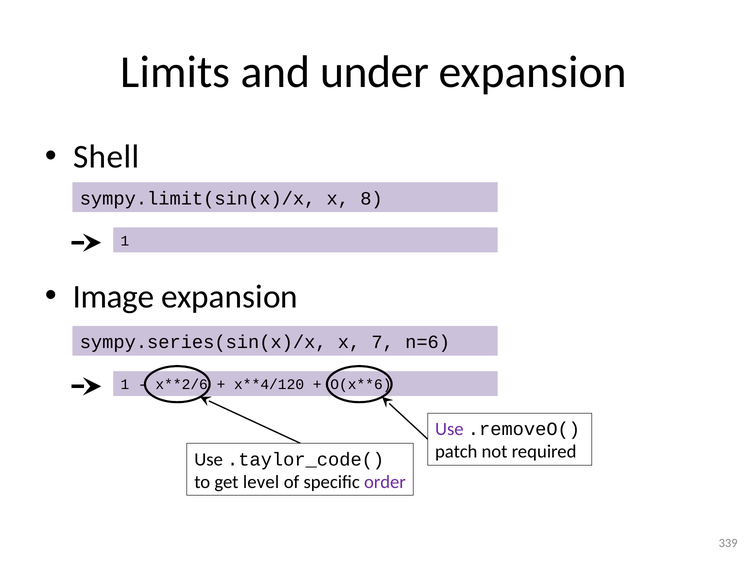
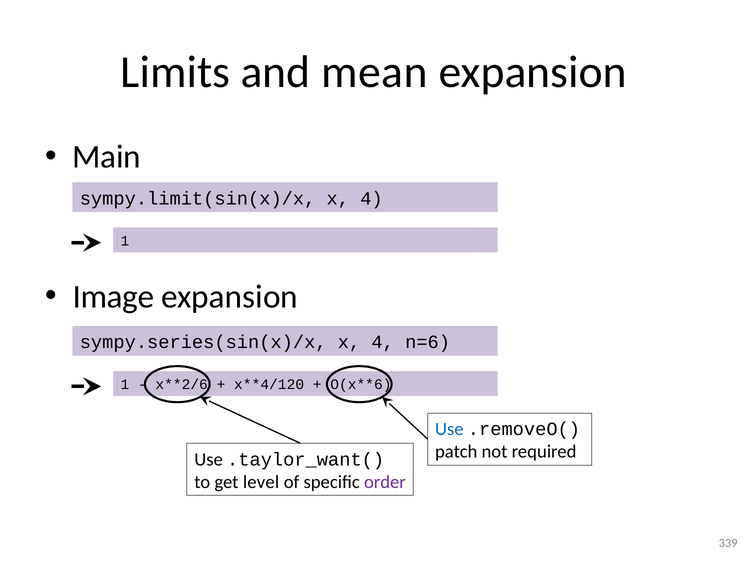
under: under -> mean
Shell: Shell -> Main
sympy.limit(sin(x)/x x 8: 8 -> 4
sympy.series(sin(x)/x x 7: 7 -> 4
Use at (449, 429) colour: purple -> blue
.taylor_code(: .taylor_code( -> .taylor_want(
